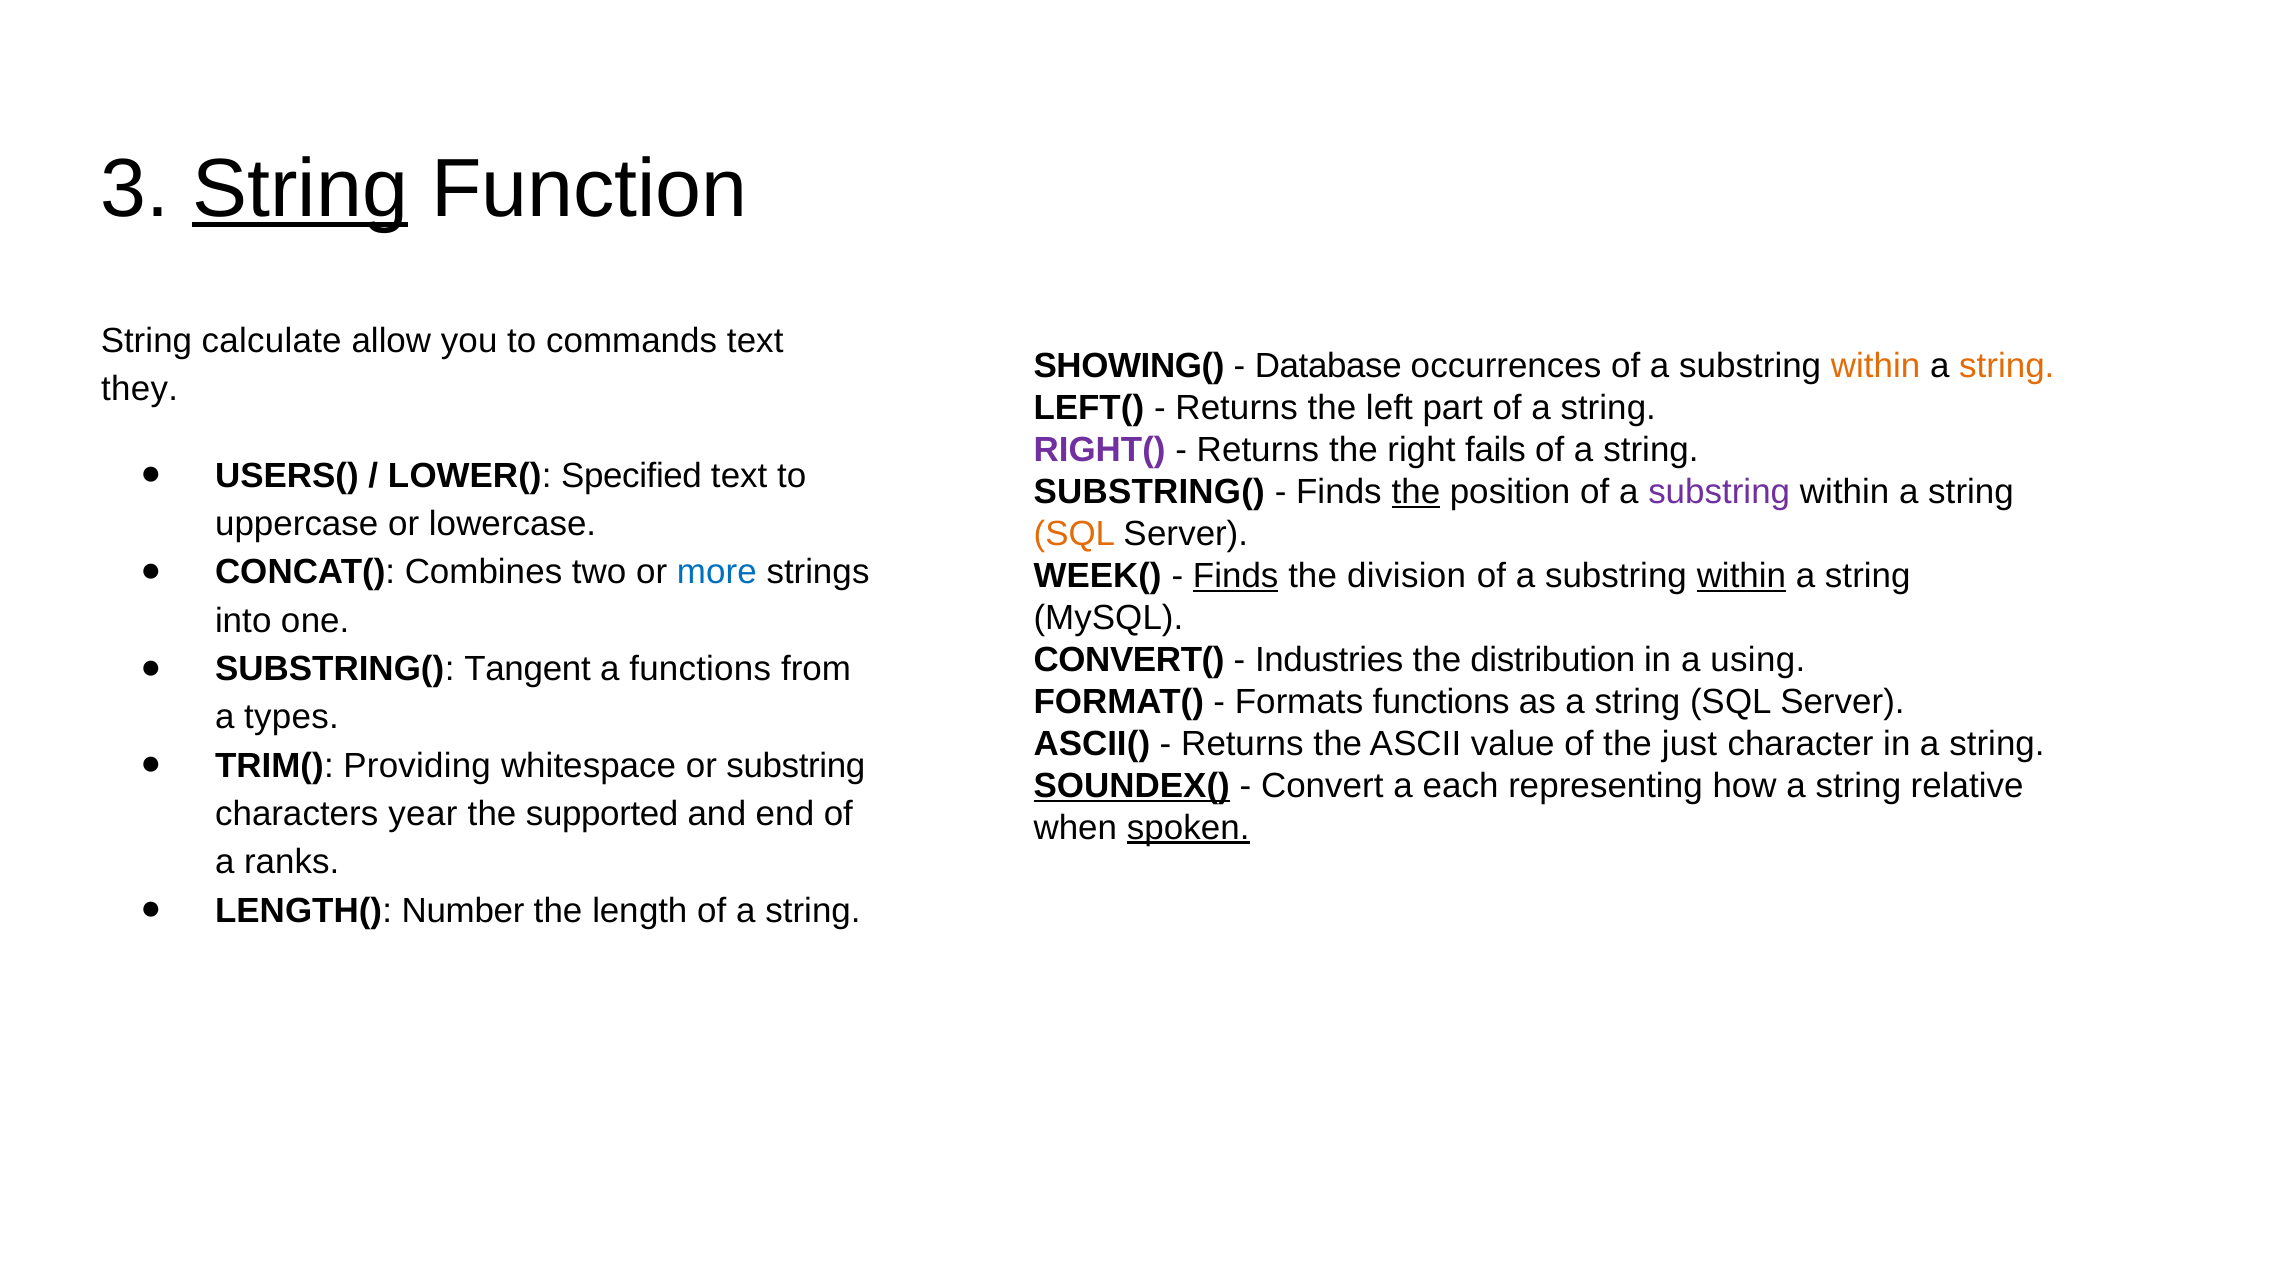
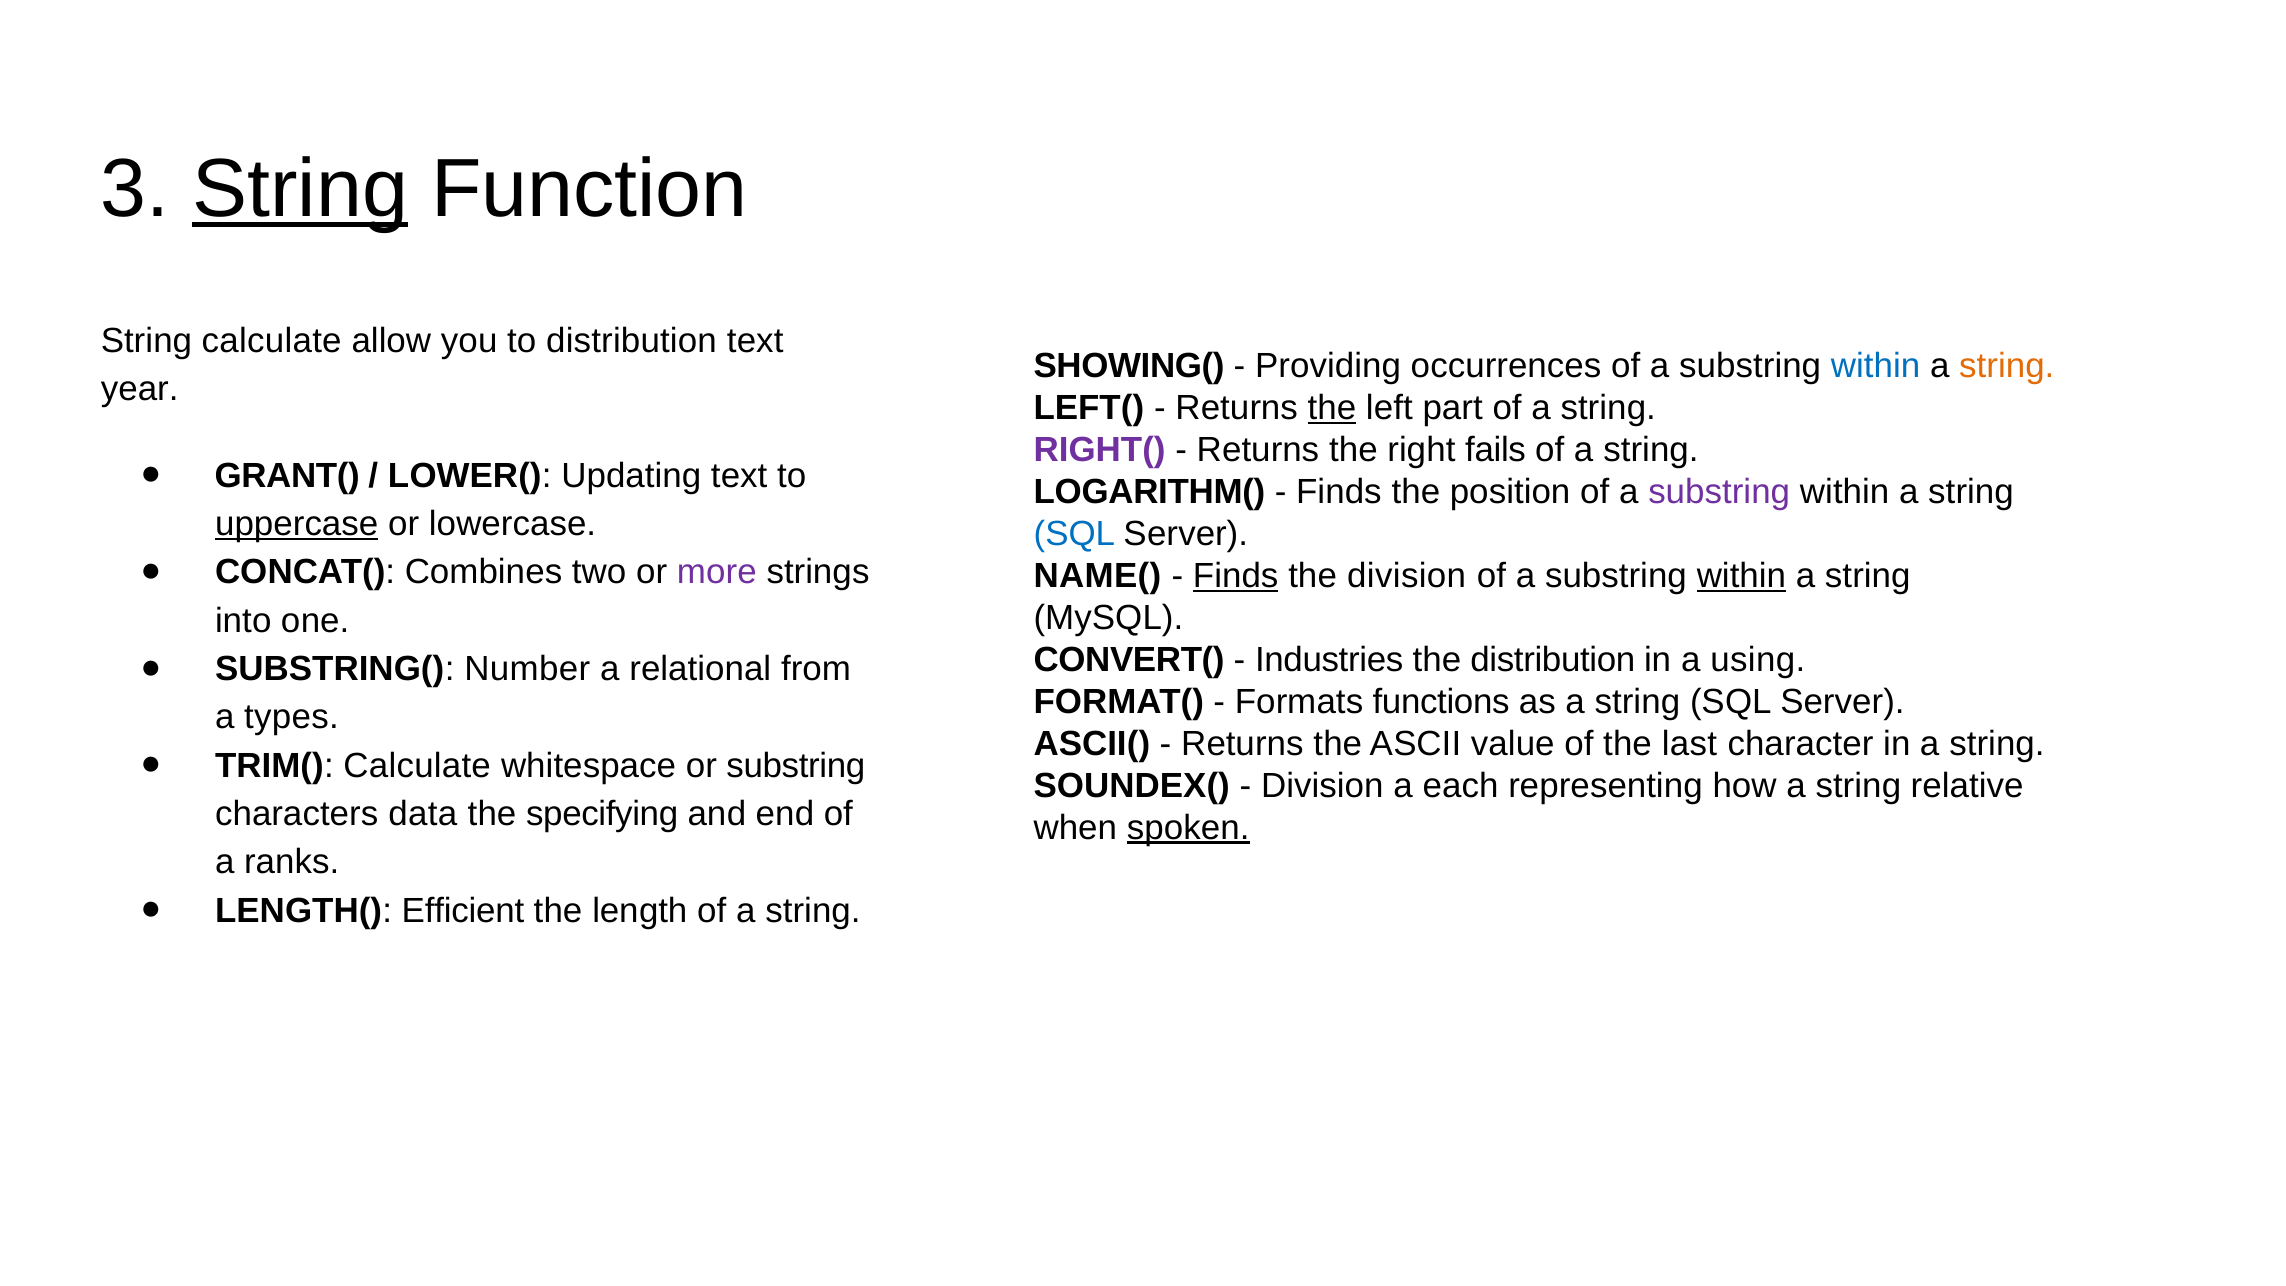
to commands: commands -> distribution
Database: Database -> Providing
within at (1876, 366) colour: orange -> blue
they: they -> year
the at (1332, 408) underline: none -> present
USERS(: USERS( -> GRANT(
Specified: Specified -> Updating
SUBSTRING( at (1149, 492): SUBSTRING( -> LOGARITHM(
the at (1416, 492) underline: present -> none
uppercase underline: none -> present
SQL at (1074, 534) colour: orange -> blue
more colour: blue -> purple
WEEK(: WEEK( -> NAME(
Tangent: Tangent -> Number
a functions: functions -> relational
just: just -> last
TRIM( Providing: Providing -> Calculate
SOUNDEX( underline: present -> none
Convert at (1322, 786): Convert -> Division
year: year -> data
supported: supported -> specifying
Number: Number -> Efficient
